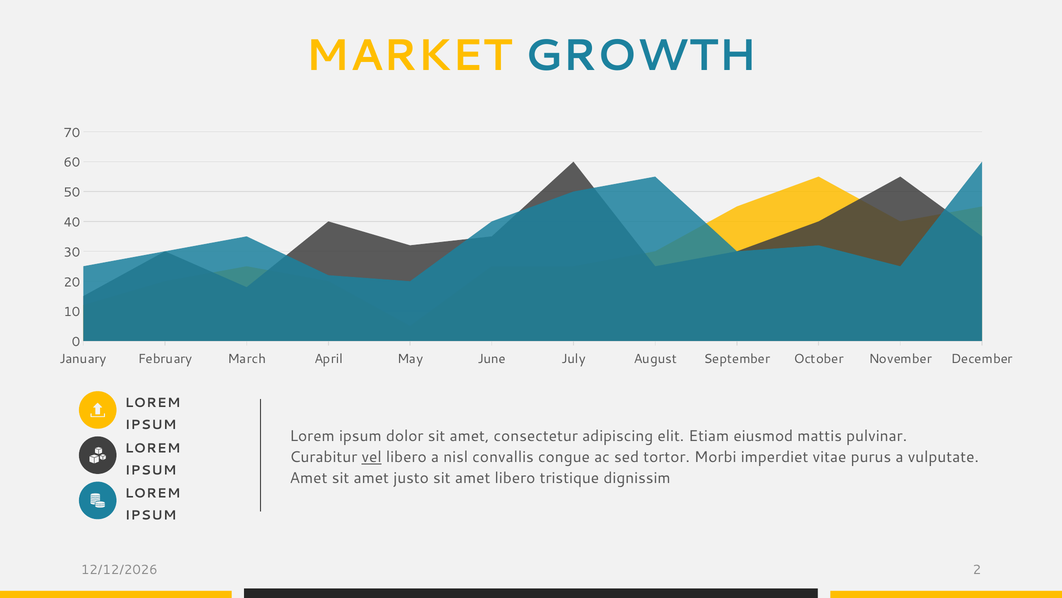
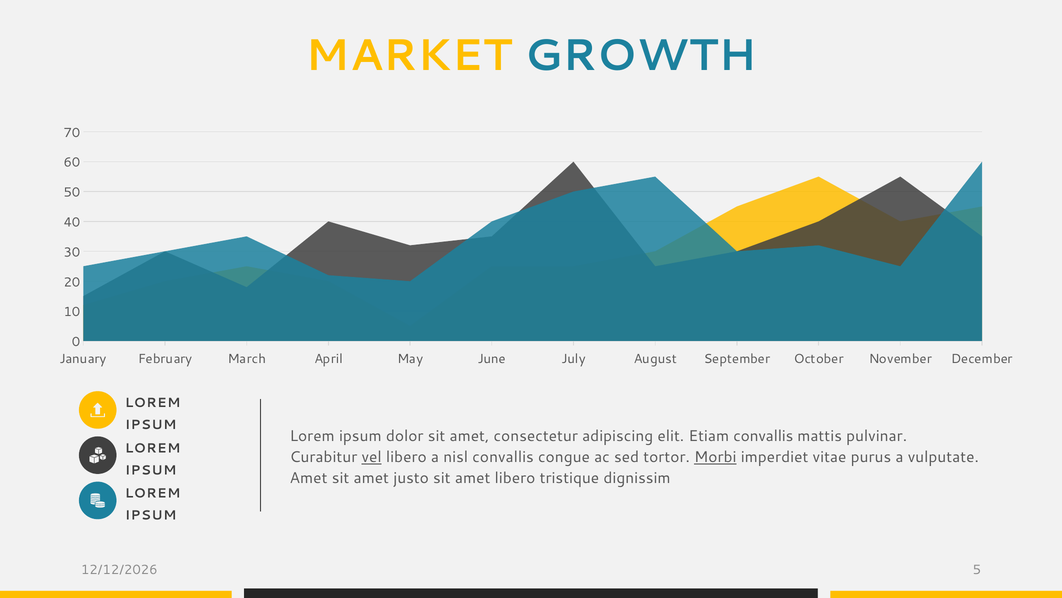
Etiam eiusmod: eiusmod -> convallis
Morbi underline: none -> present
2: 2 -> 5
